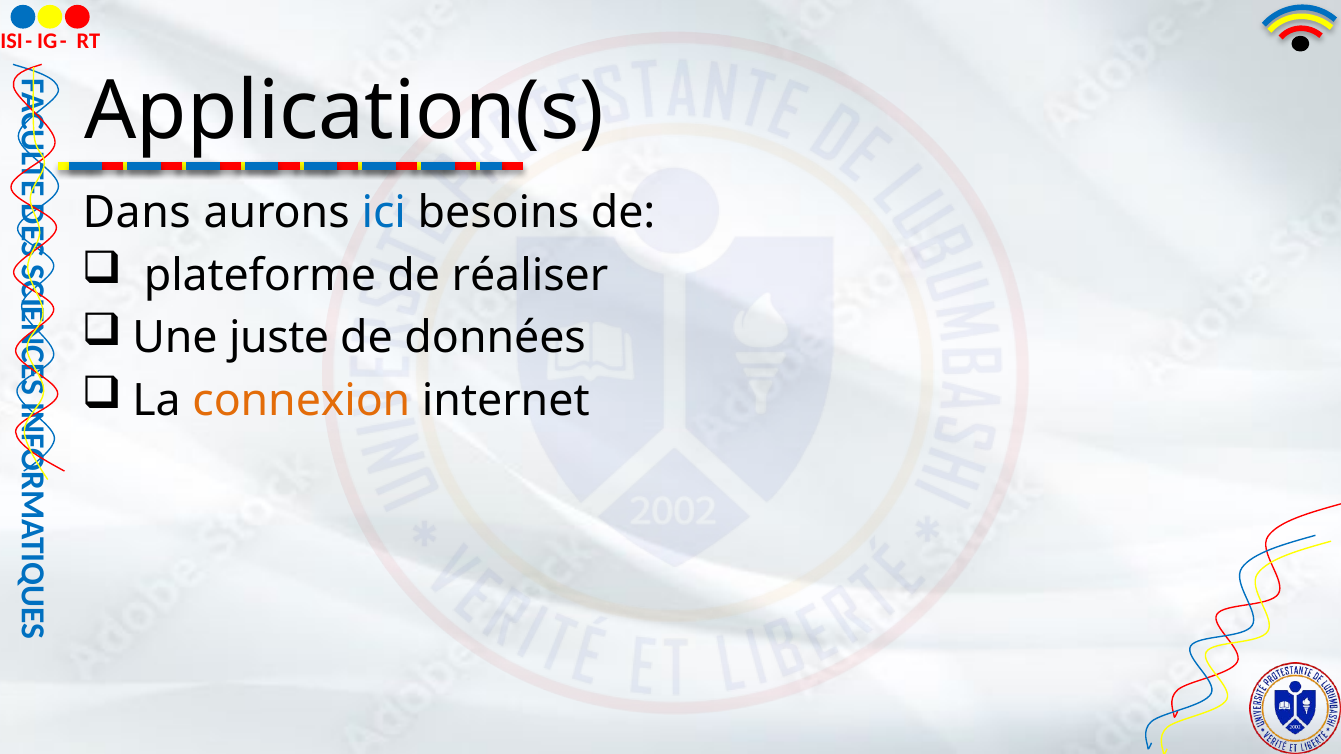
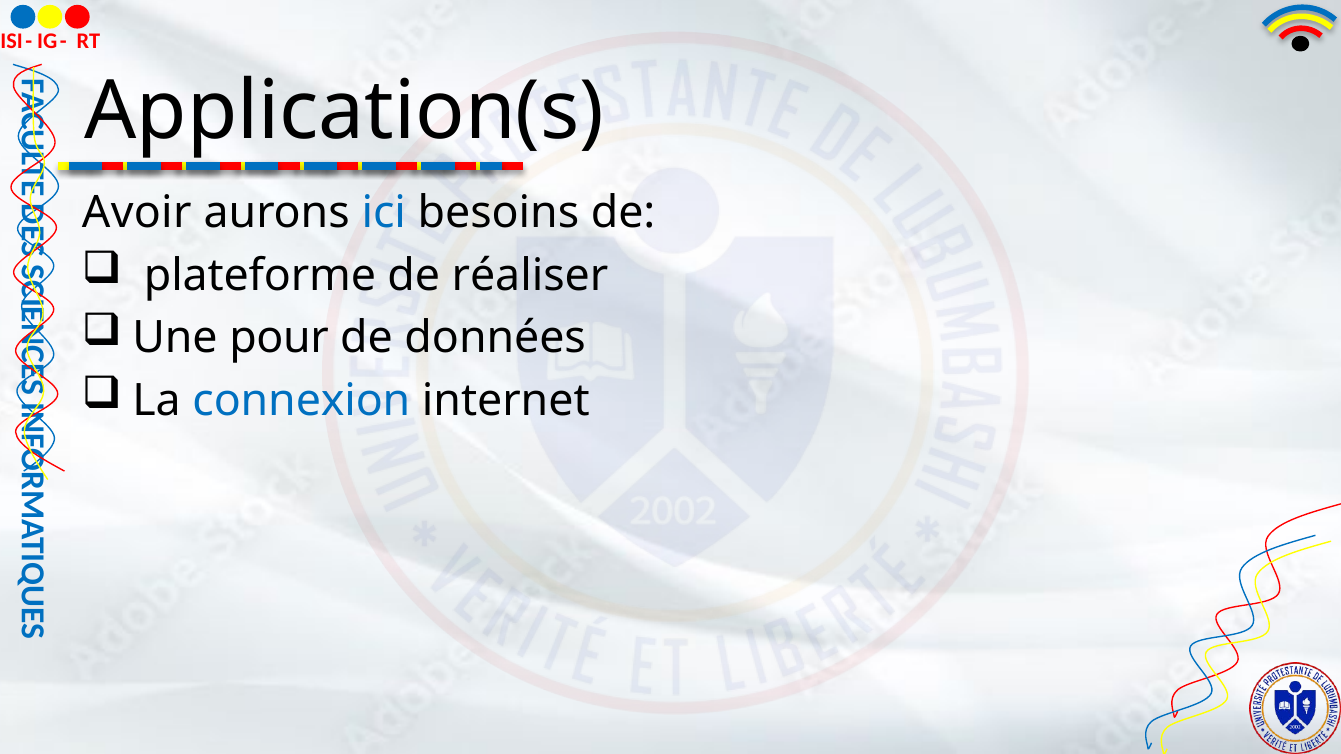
Dans: Dans -> Avoir
juste: juste -> pour
connexion colour: orange -> blue
